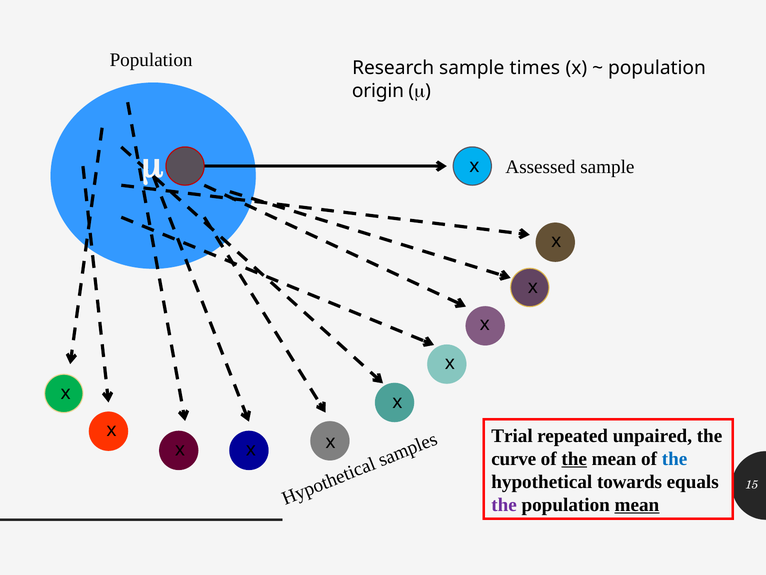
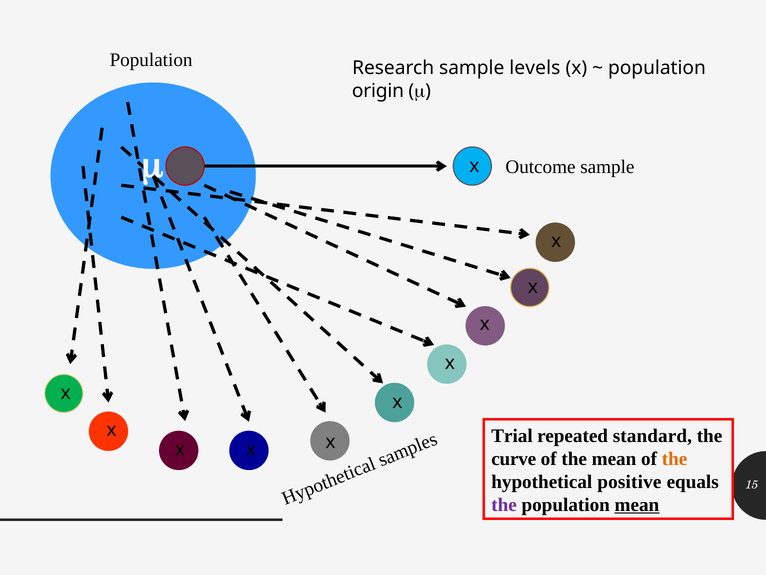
times: times -> levels
Assessed: Assessed -> Outcome
unpaired: unpaired -> standard
the at (574, 458) underline: present -> none
the at (675, 458) colour: blue -> orange
towards: towards -> positive
